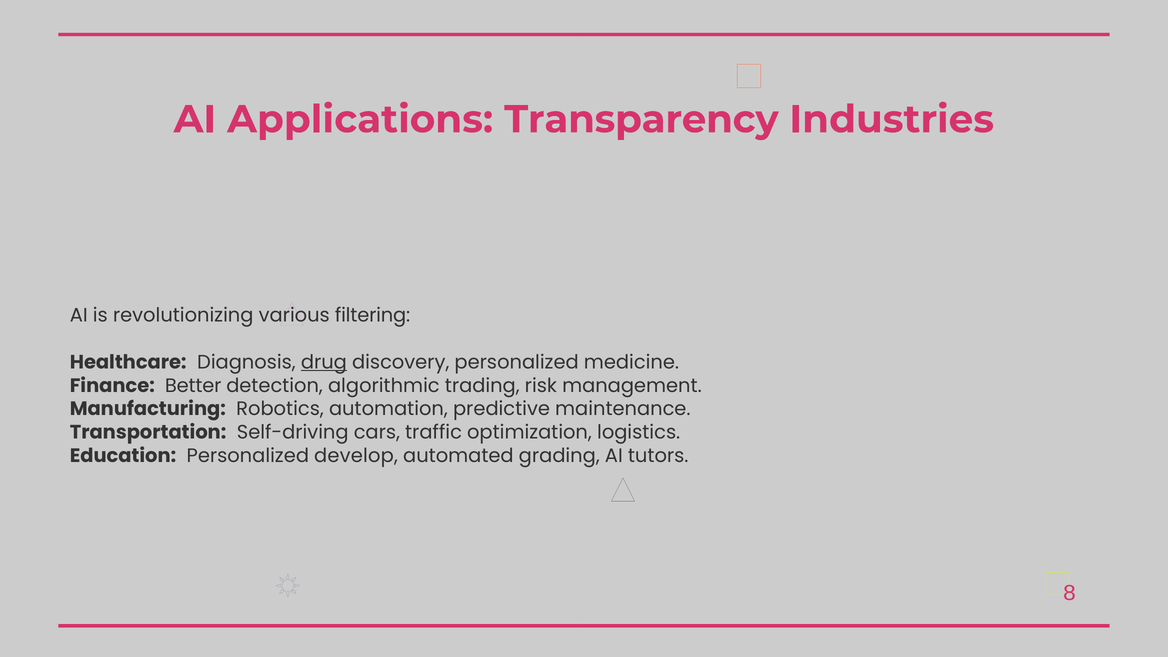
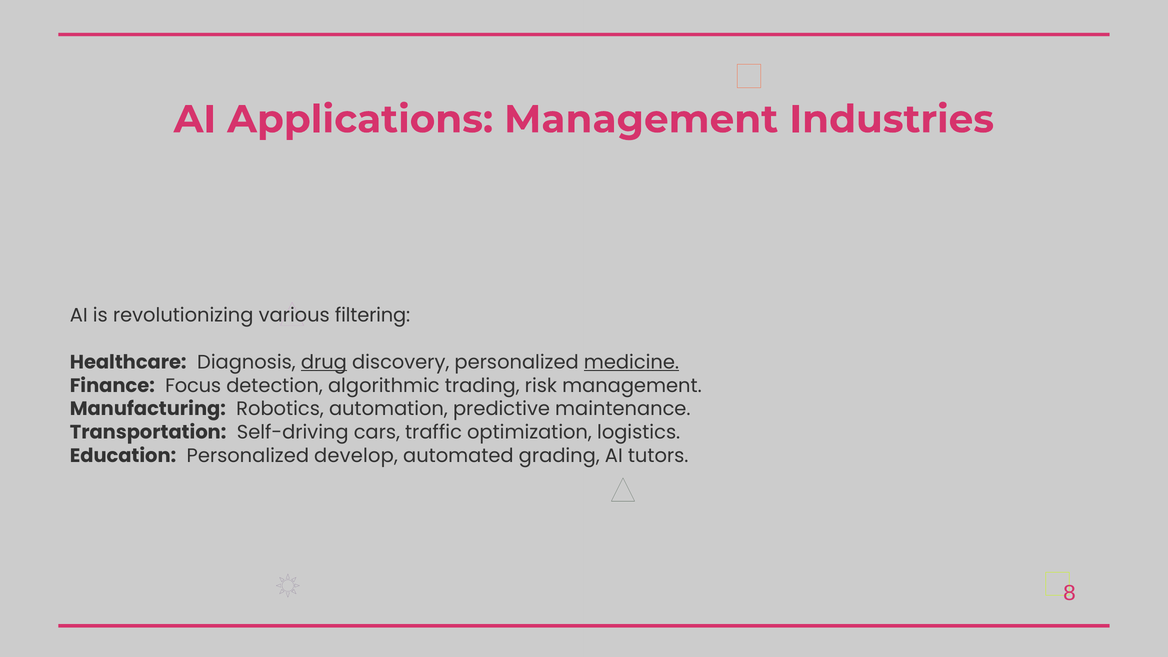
Applications Transparency: Transparency -> Management
medicine underline: none -> present
Better: Better -> Focus
